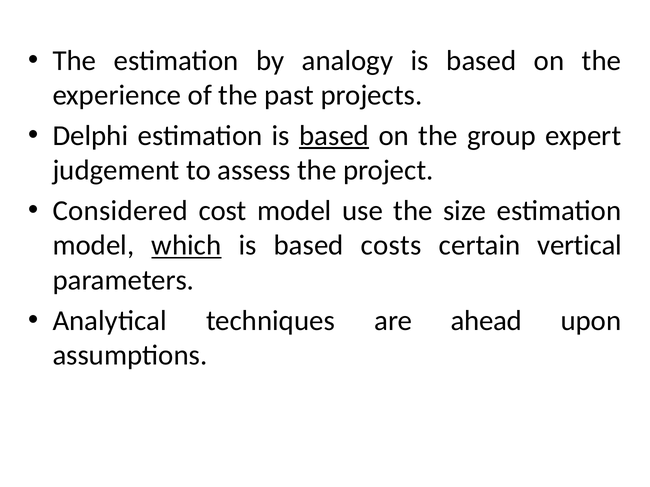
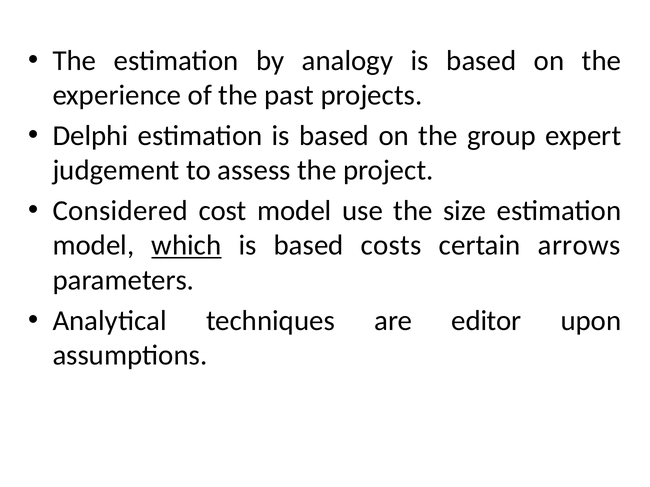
based at (334, 136) underline: present -> none
vertical: vertical -> arrows
ahead: ahead -> editor
